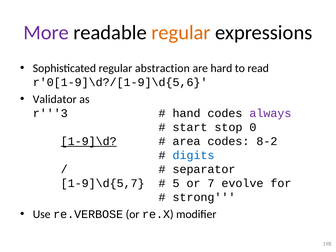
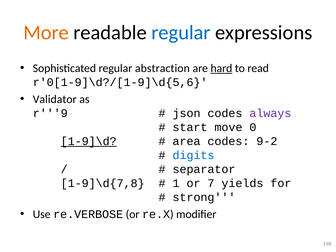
More colour: purple -> orange
regular at (181, 33) colour: orange -> blue
hard underline: none -> present
r'''3: r'''3 -> r'''9
hand: hand -> json
stop: stop -> move
8-2: 8-2 -> 9-2
1-9]\d{5,7: 1-9]\d{5,7 -> 1-9]\d{7,8
5: 5 -> 1
evolve: evolve -> yields
